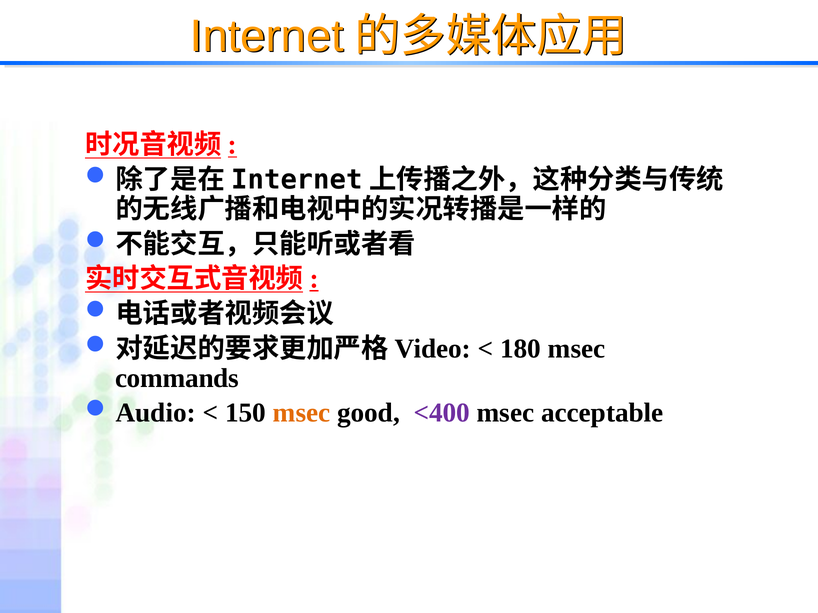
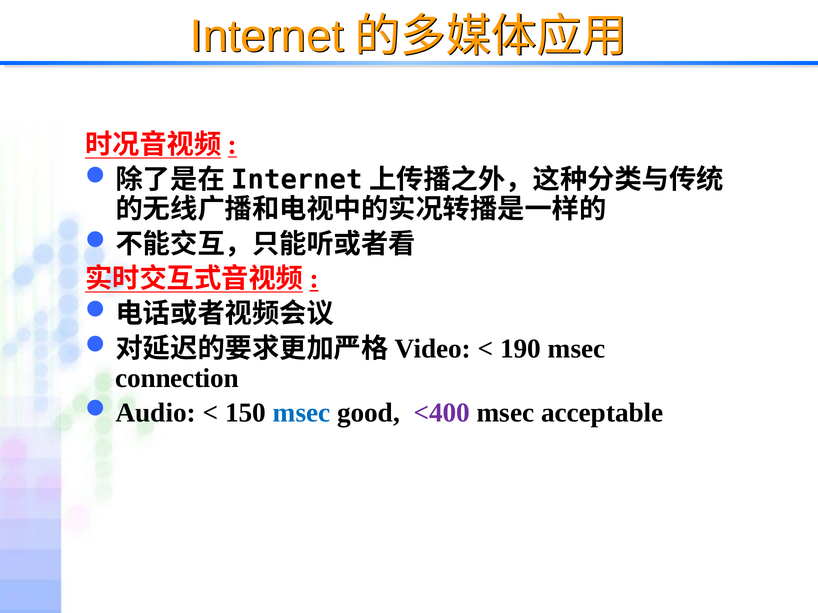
180: 180 -> 190
commands: commands -> connection
msec at (302, 413) colour: orange -> blue
